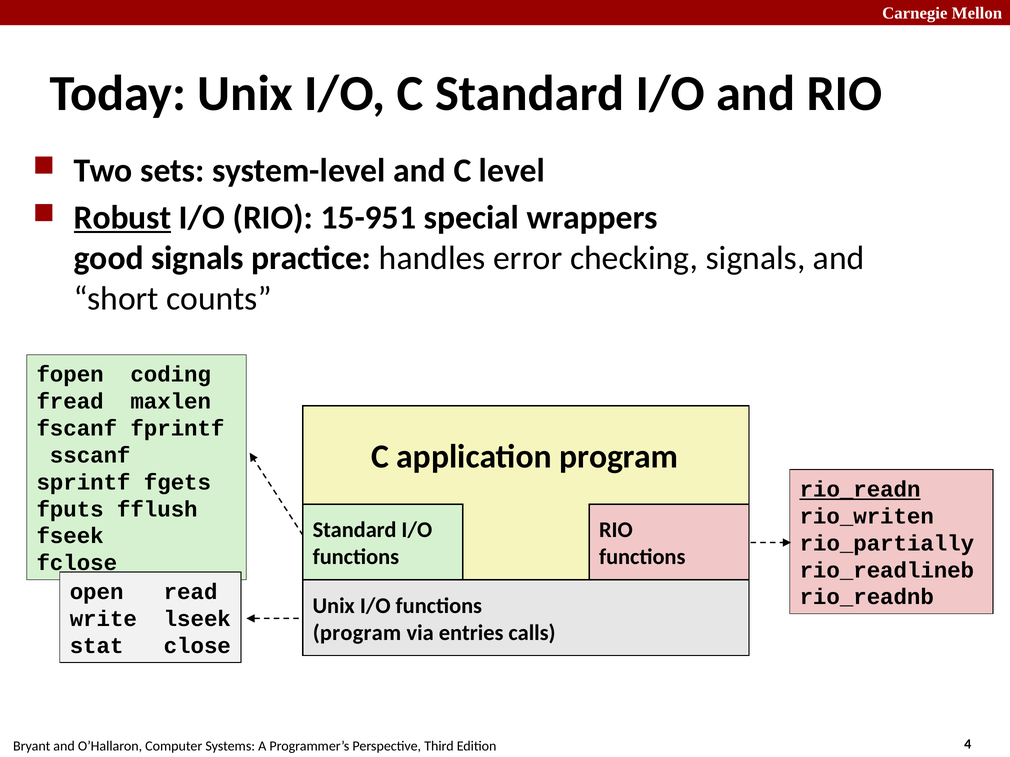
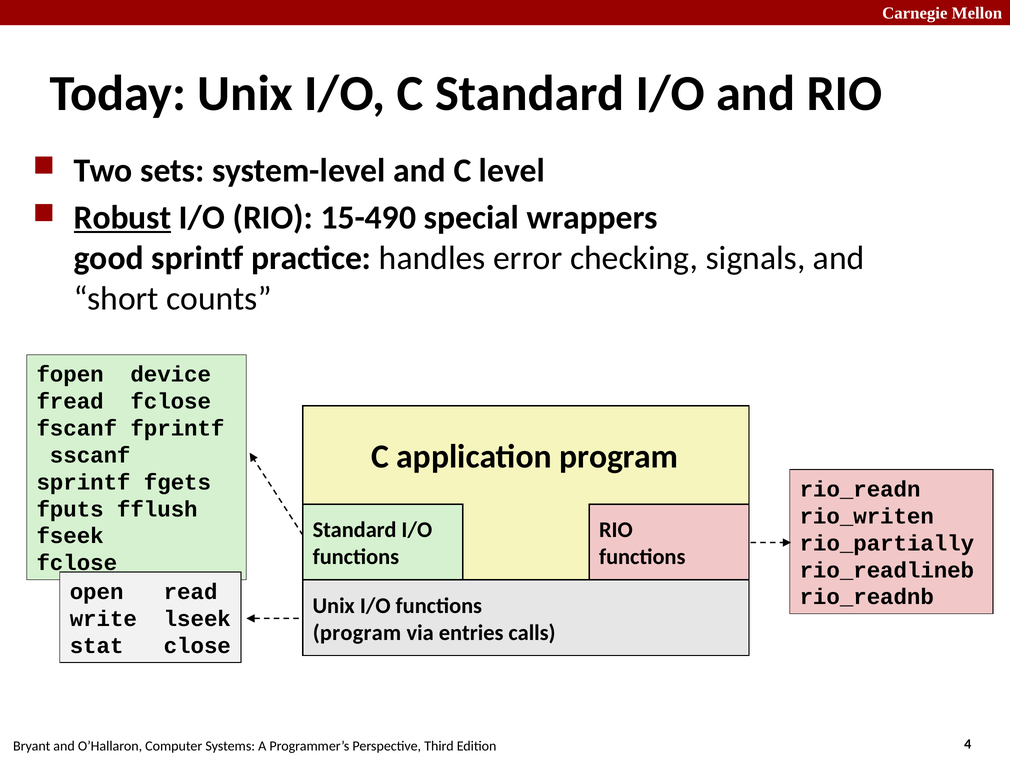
15-951: 15-951 -> 15-490
good signals: signals -> sprintf
coding: coding -> device
fread maxlen: maxlen -> fclose
rio_readn underline: present -> none
